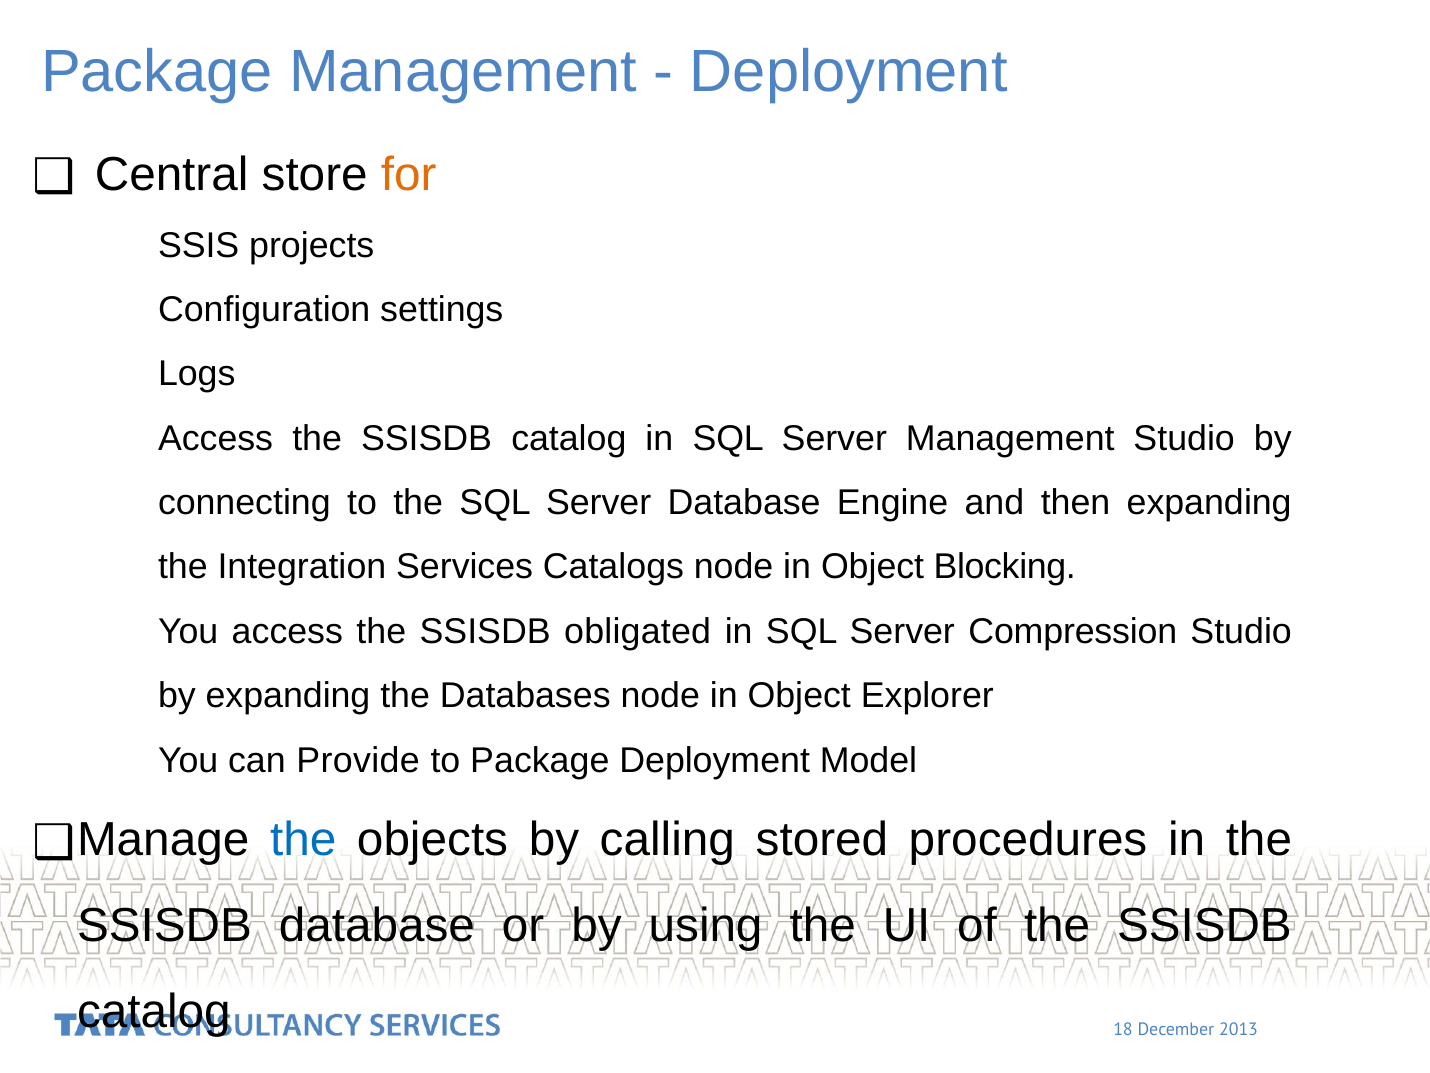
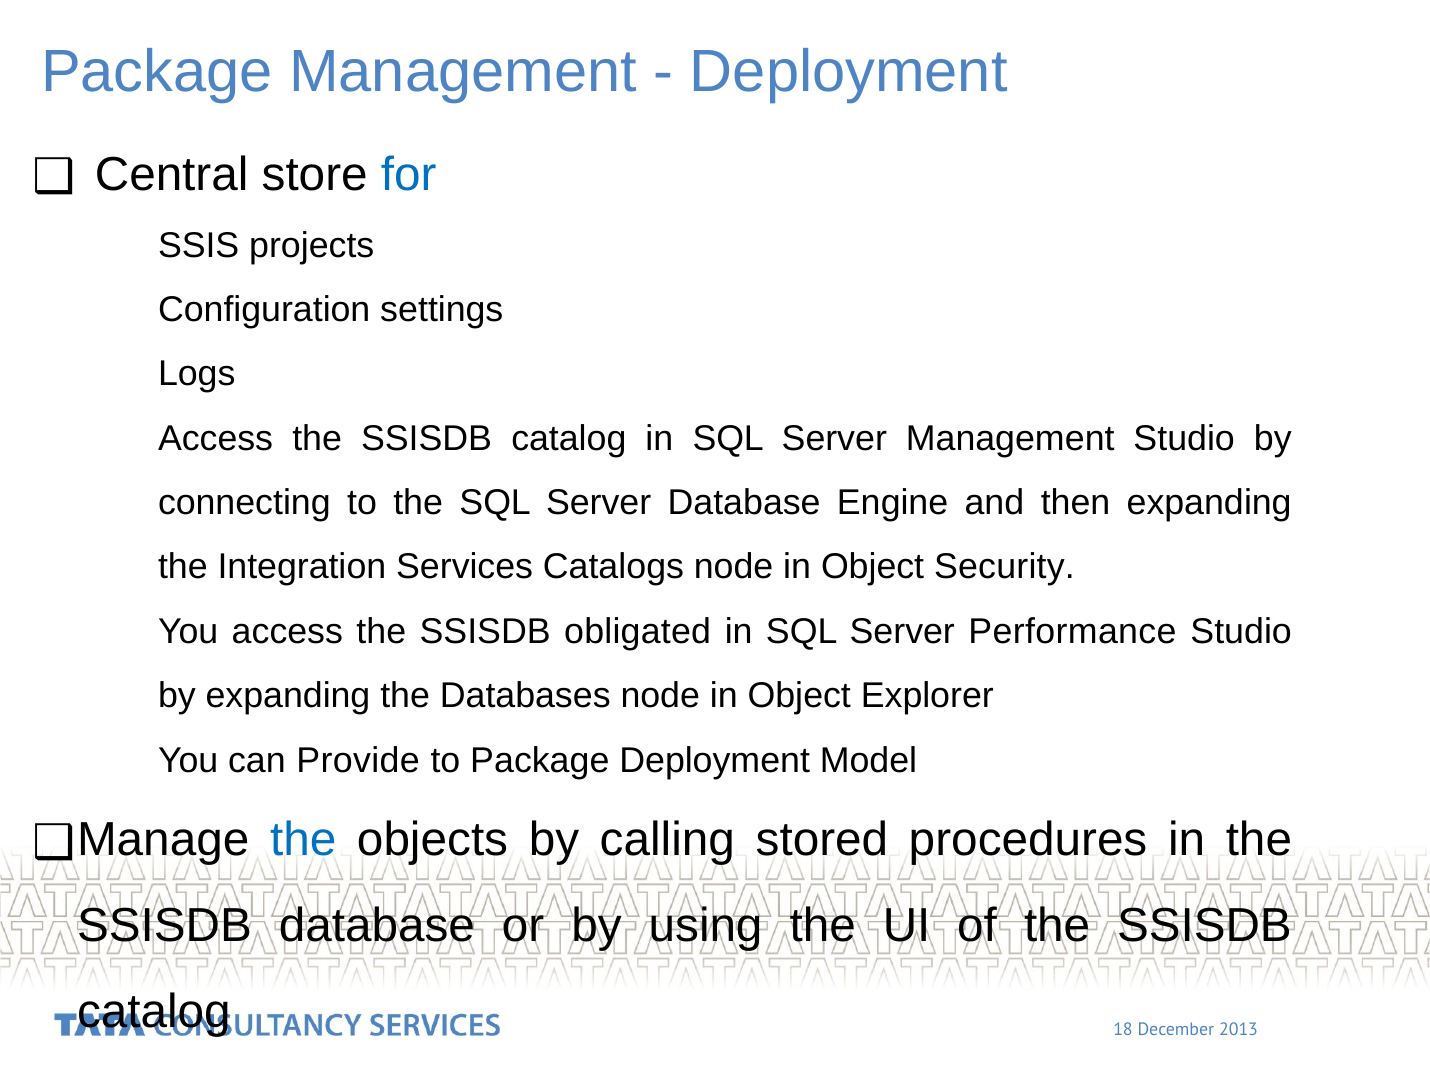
for colour: orange -> blue
Blocking: Blocking -> Security
Compression: Compression -> Performance
